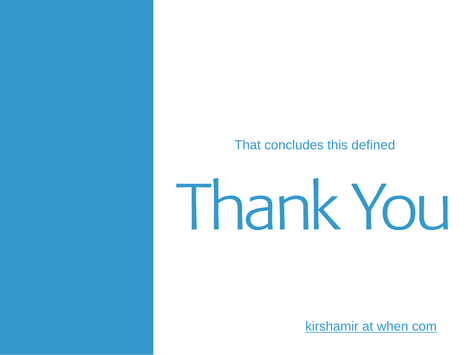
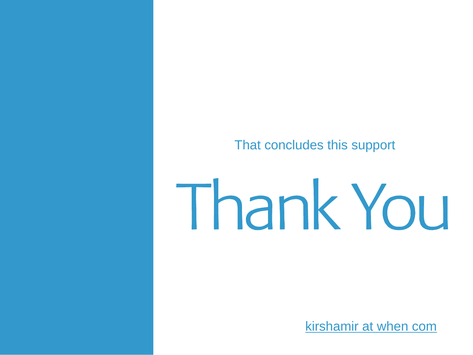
defined: defined -> support
